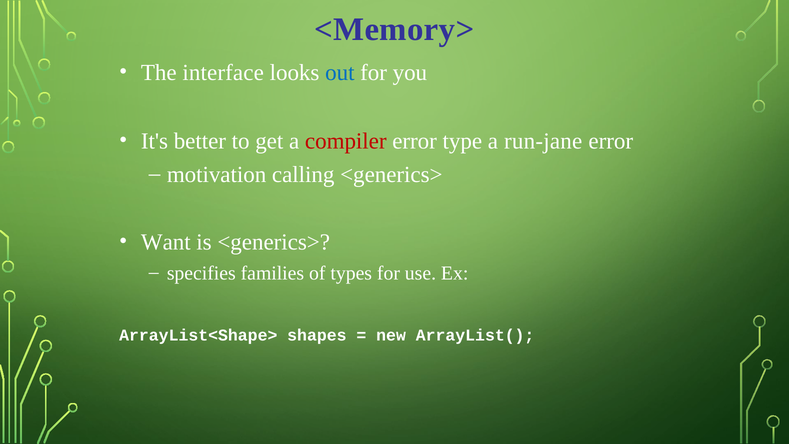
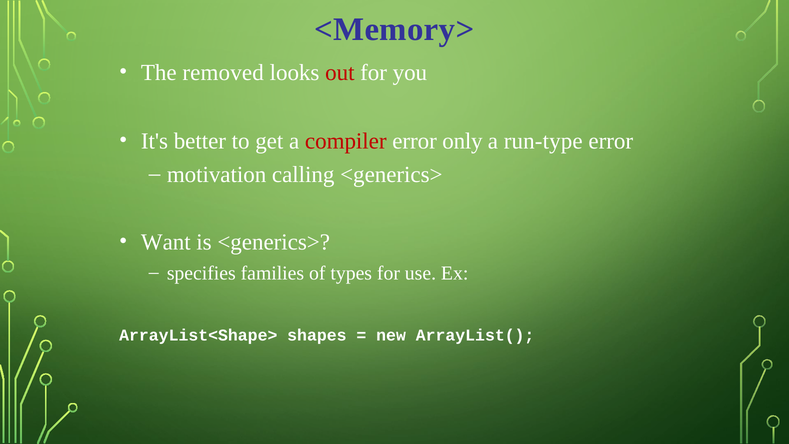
interface: interface -> removed
out colour: blue -> red
type: type -> only
run-jane: run-jane -> run-type
